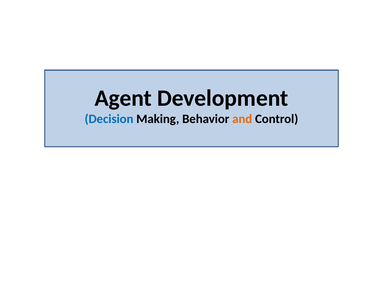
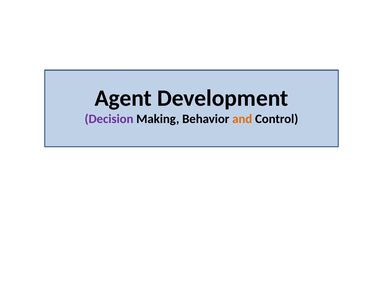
Decision colour: blue -> purple
